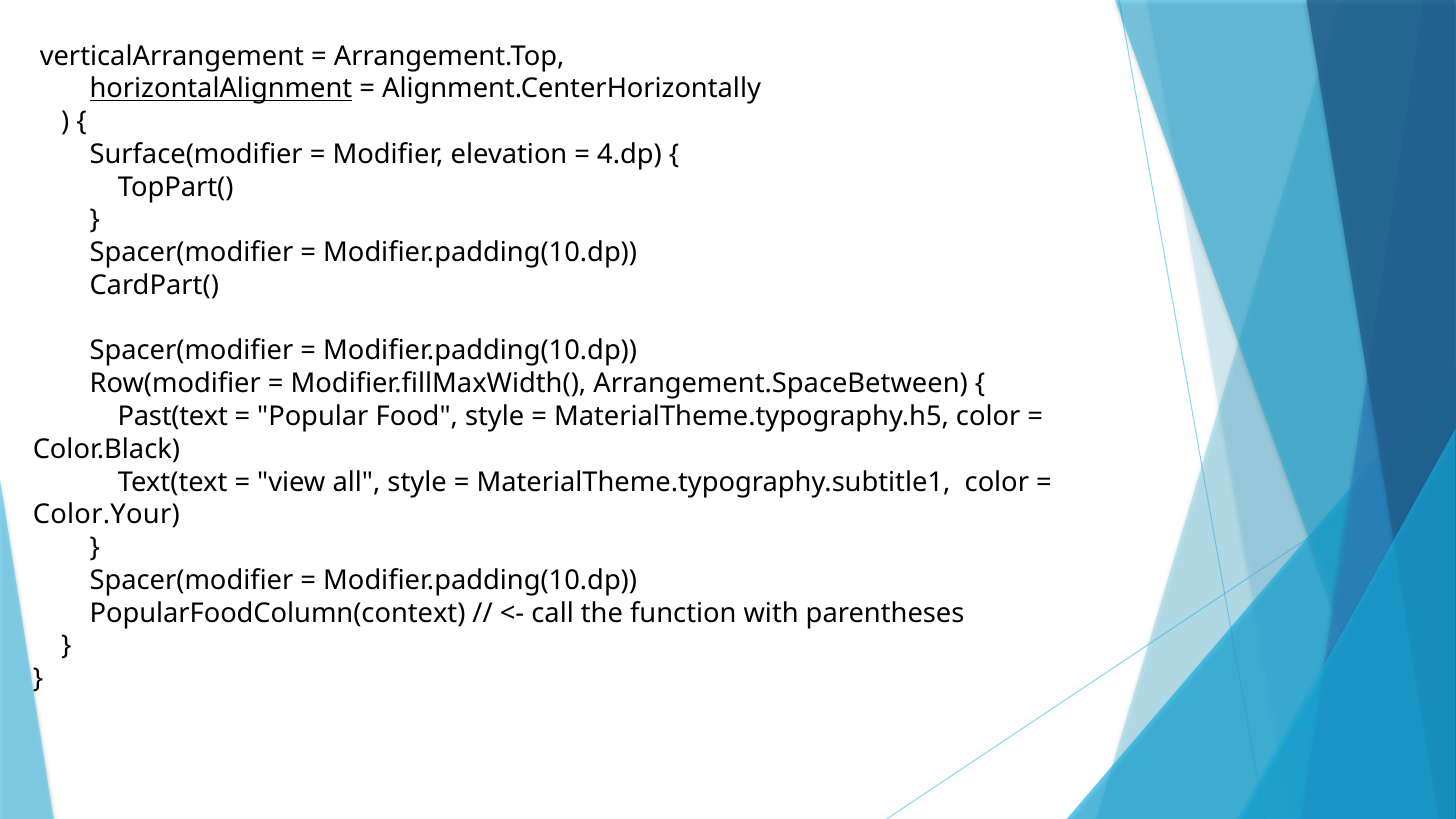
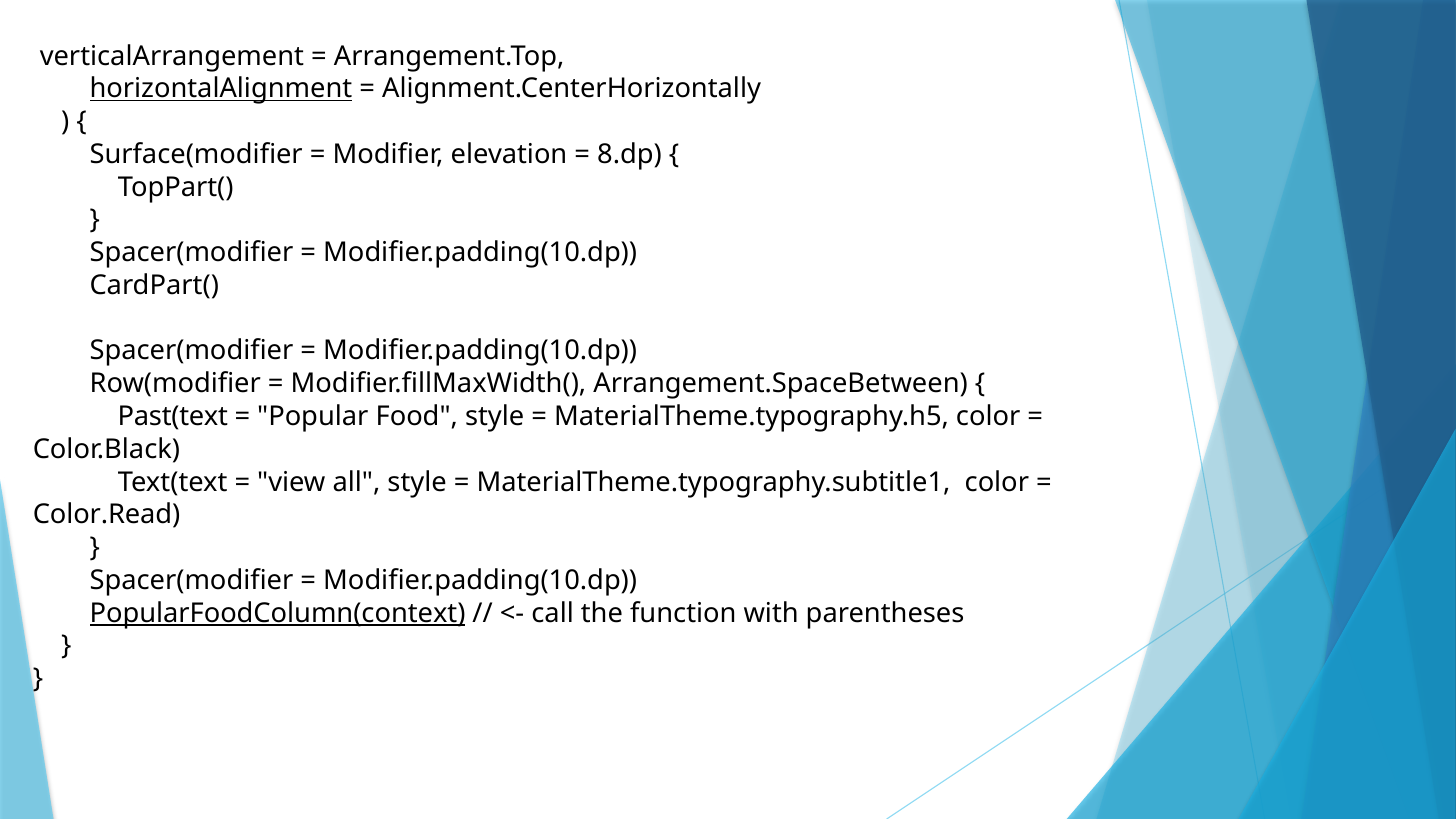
4.dp: 4.dp -> 8.dp
Color.Your: Color.Your -> Color.Read
PopularFoodColumn(context underline: none -> present
